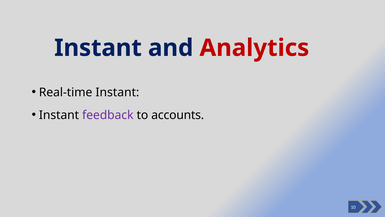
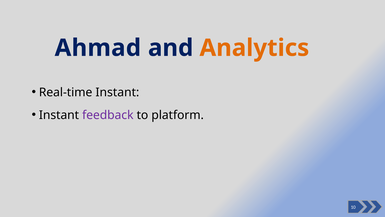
Instant at (98, 48): Instant -> Ahmad
Analytics colour: red -> orange
accounts: accounts -> platform
